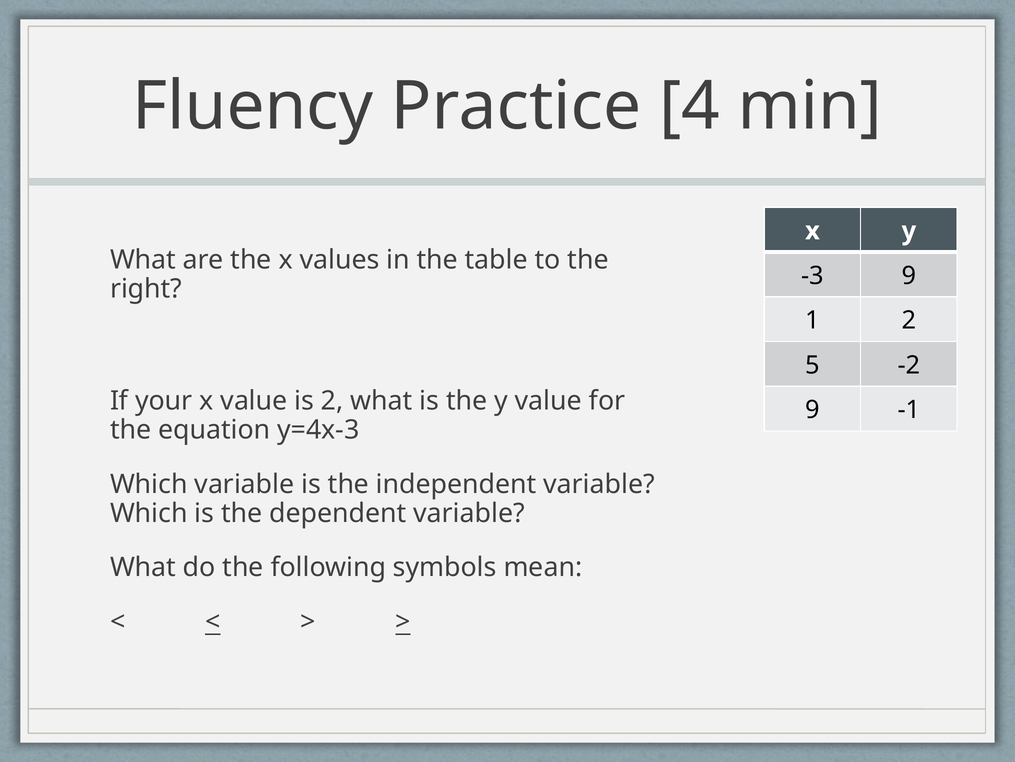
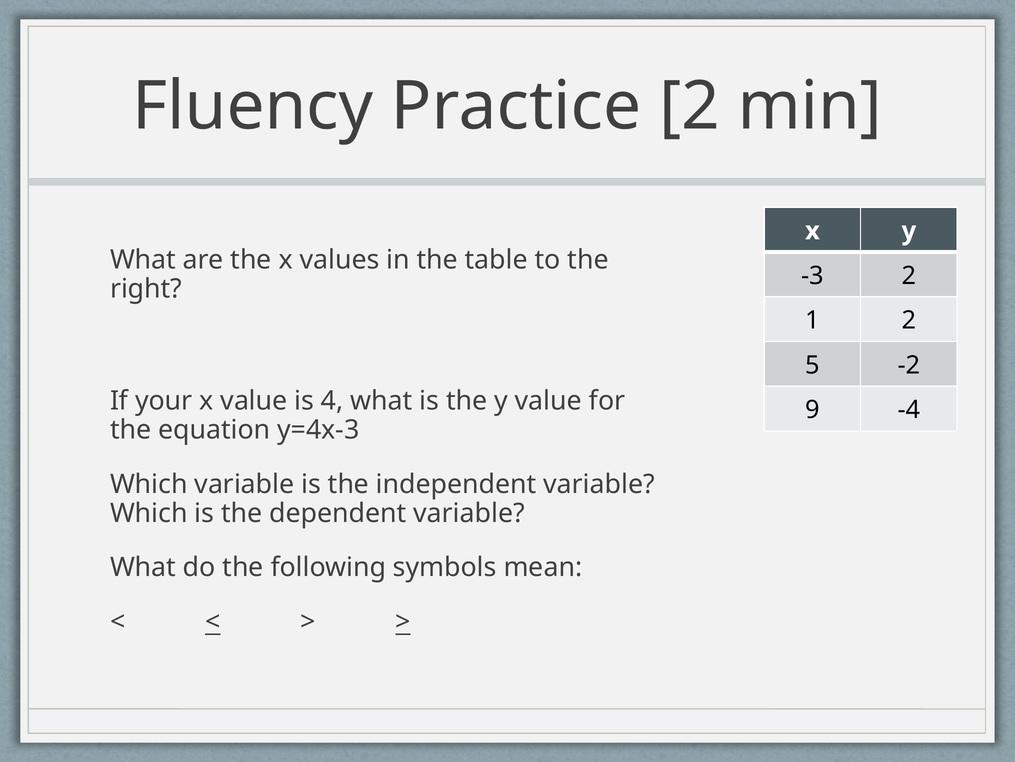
Practice 4: 4 -> 2
-3 9: 9 -> 2
is 2: 2 -> 4
-1: -1 -> -4
